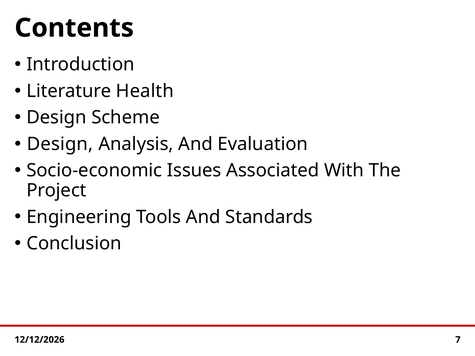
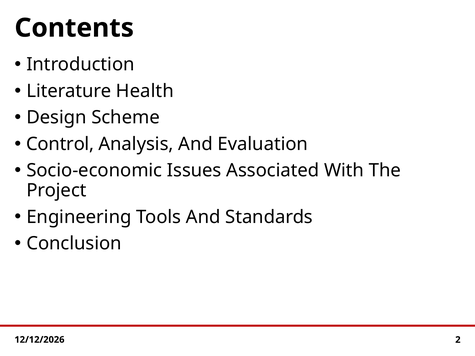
Design at (60, 144): Design -> Control
7: 7 -> 2
